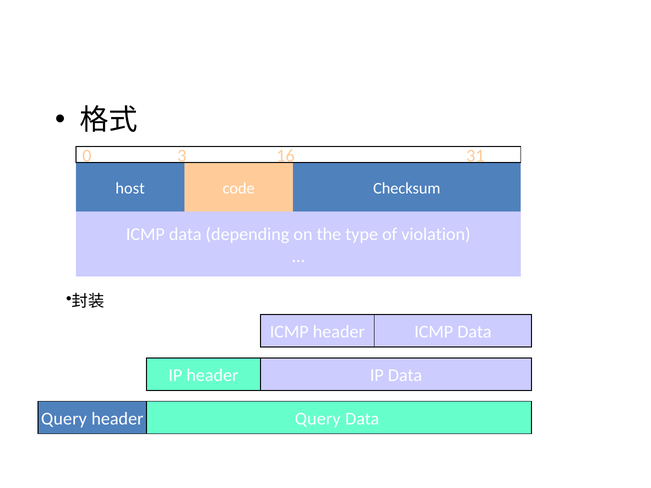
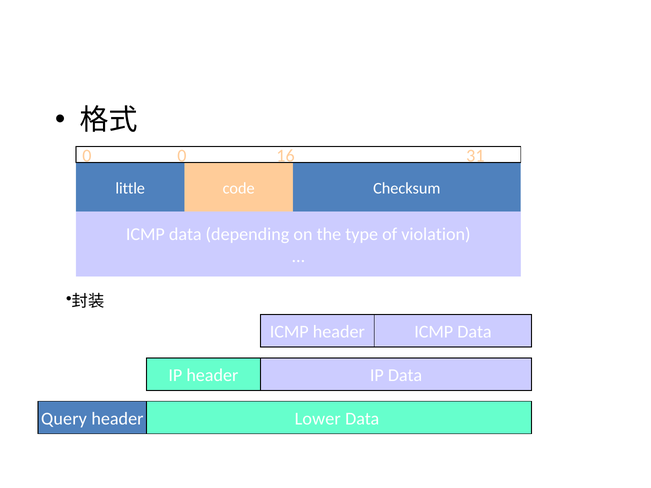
0 3: 3 -> 0
host: host -> little
header Query: Query -> Lower
